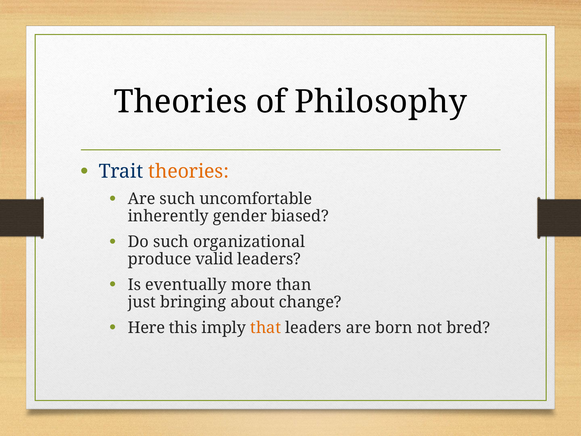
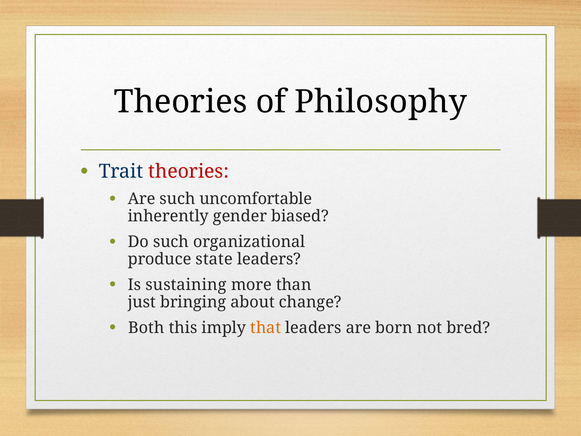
theories at (189, 171) colour: orange -> red
valid: valid -> state
eventually: eventually -> sustaining
Here: Here -> Both
